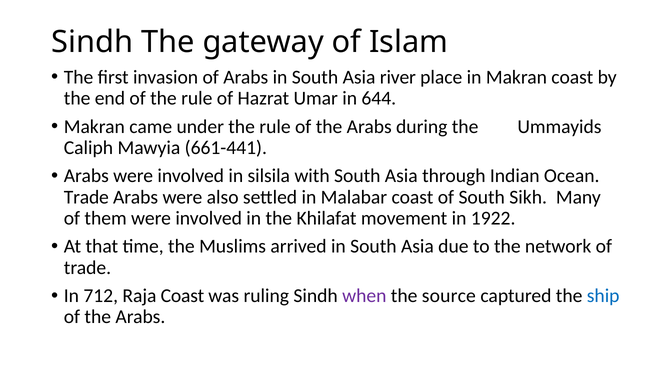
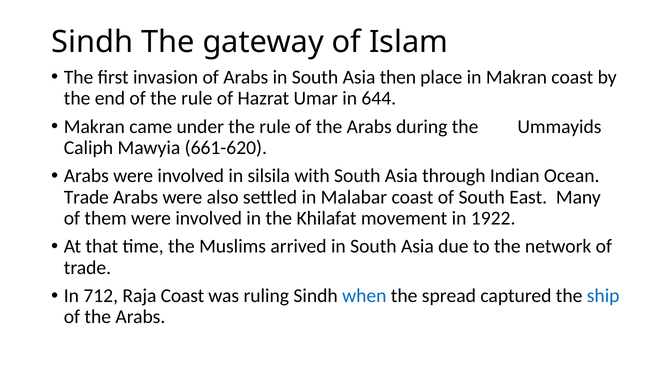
river: river -> then
661-441: 661-441 -> 661-620
Sikh: Sikh -> East
when colour: purple -> blue
source: source -> spread
